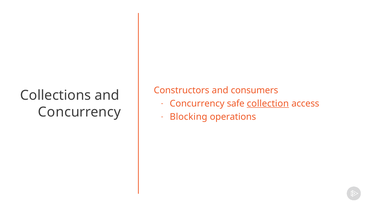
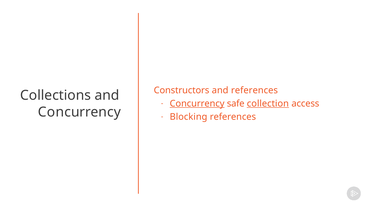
and consumers: consumers -> references
Concurrency at (197, 104) underline: none -> present
Blocking operations: operations -> references
